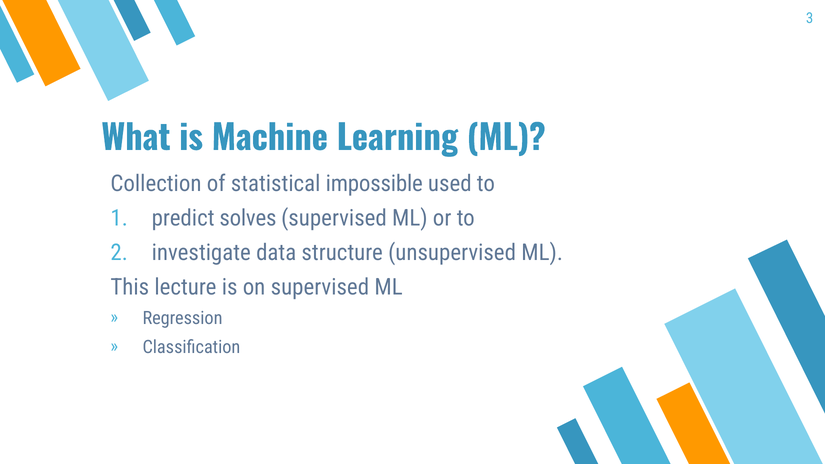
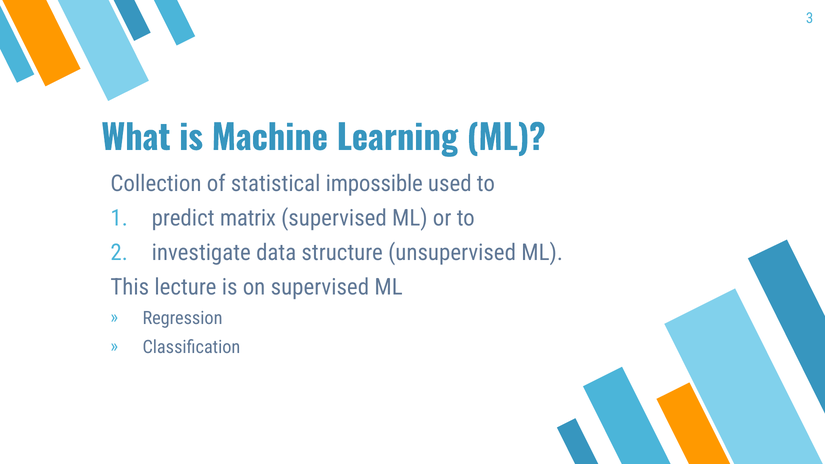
solves: solves -> matrix
